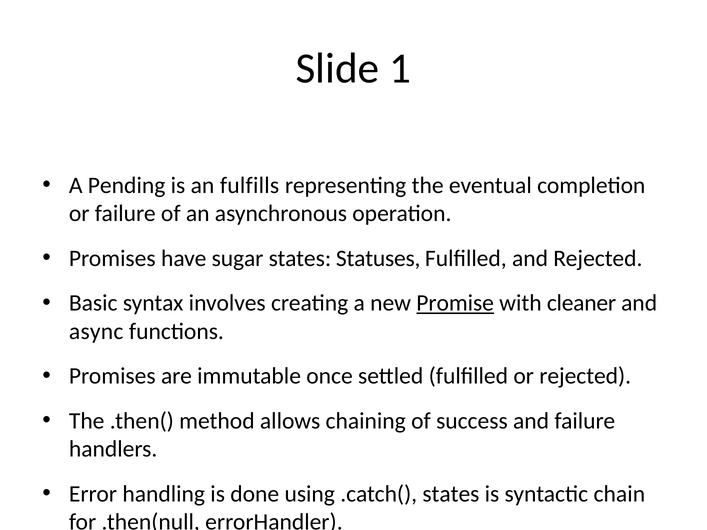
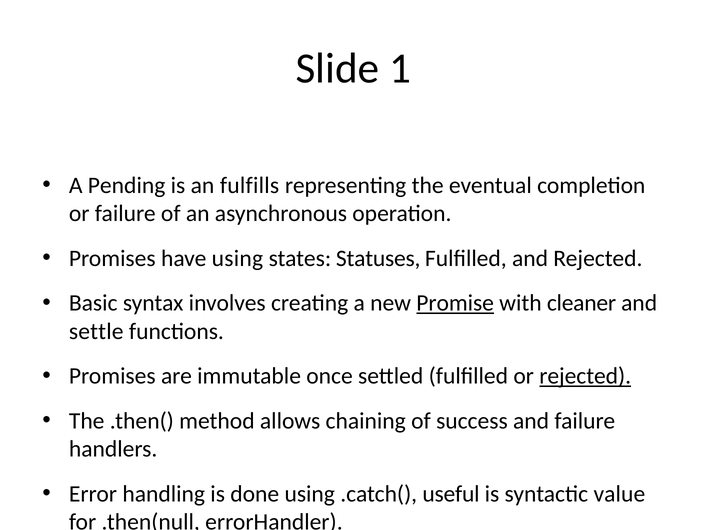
have sugar: sugar -> using
async: async -> settle
rejected at (585, 376) underline: none -> present
.catch( states: states -> useful
syntactic chain: chain -> value
